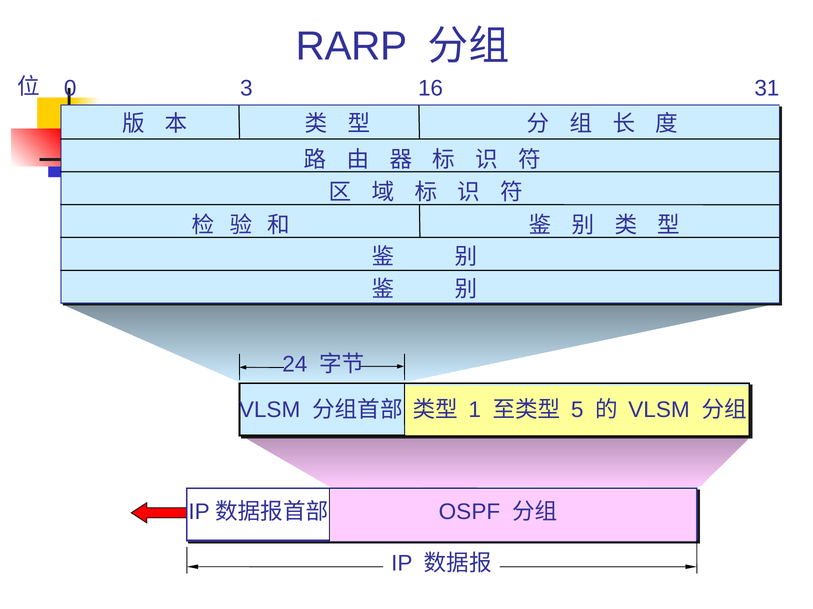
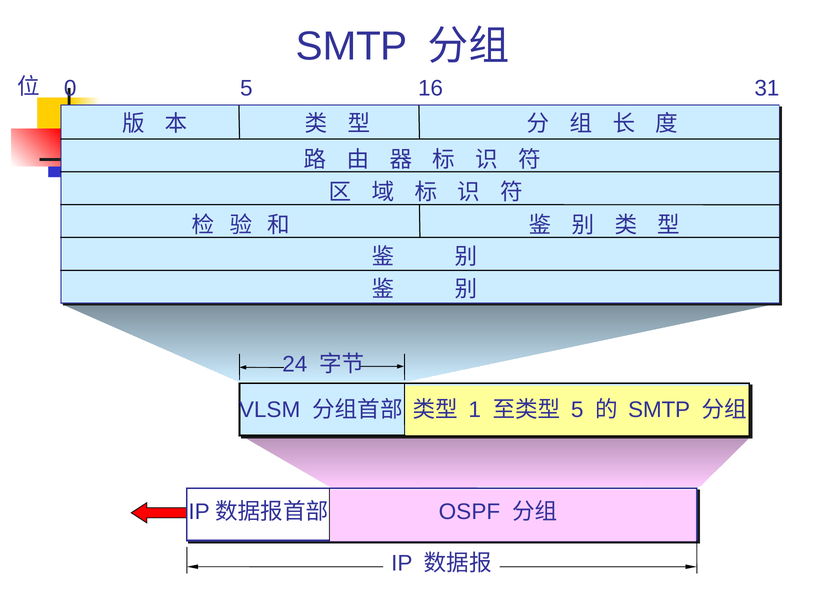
RARP at (352, 46): RARP -> SMTP
0 3: 3 -> 5
VLSM at (659, 410): VLSM -> SMTP
